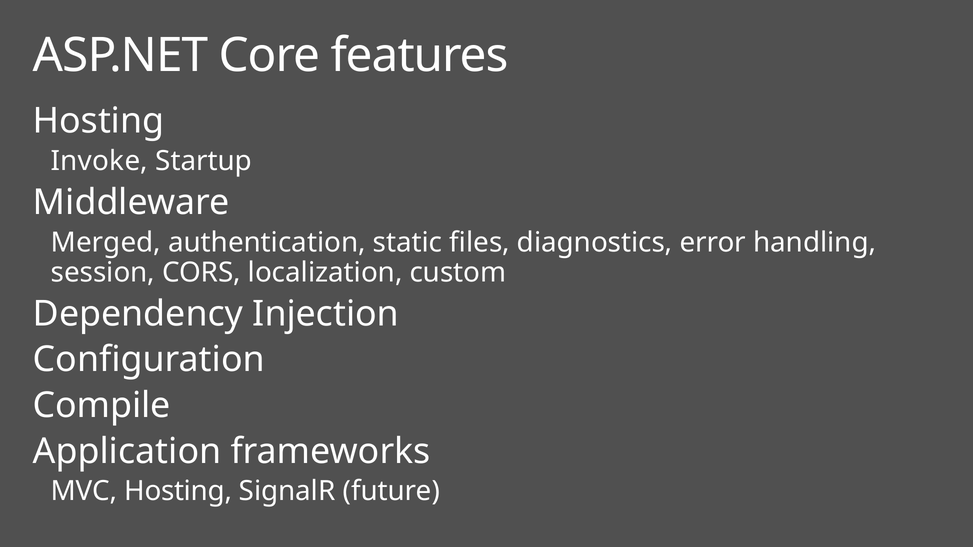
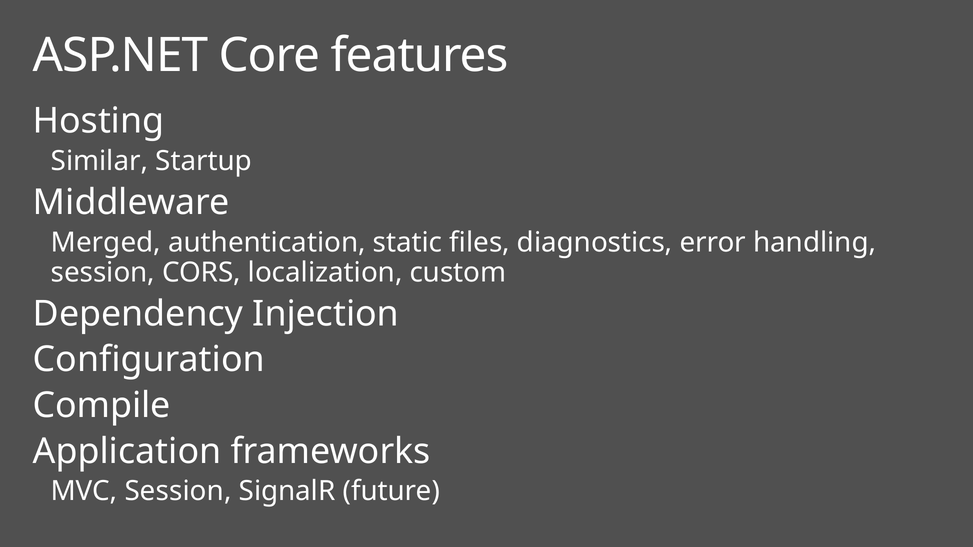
Invoke: Invoke -> Similar
MVC Hosting: Hosting -> Session
